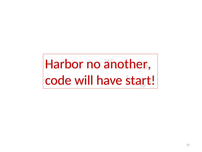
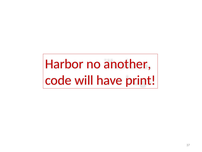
start: start -> print
